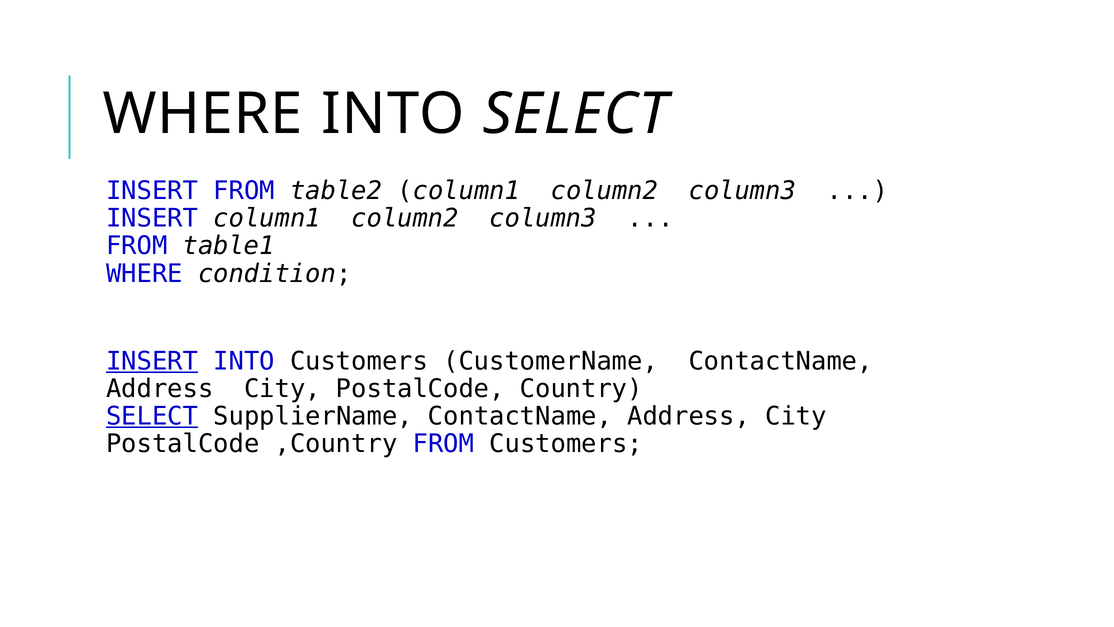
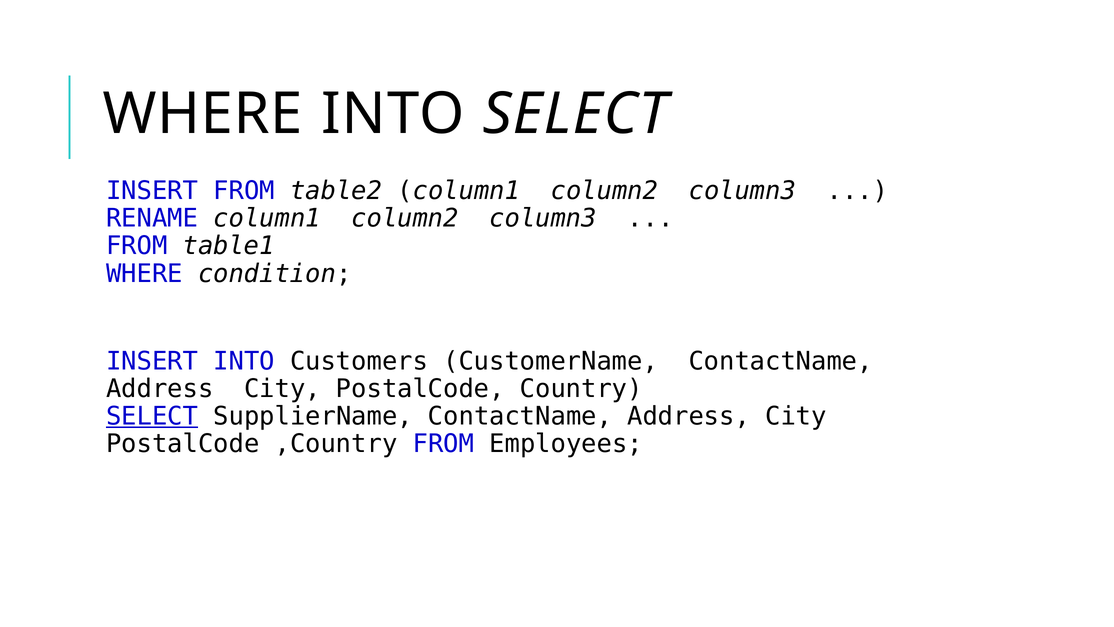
INSERT at (152, 218): INSERT -> RENAME
INSERT at (152, 361) underline: present -> none
FROM Customers: Customers -> Employees
